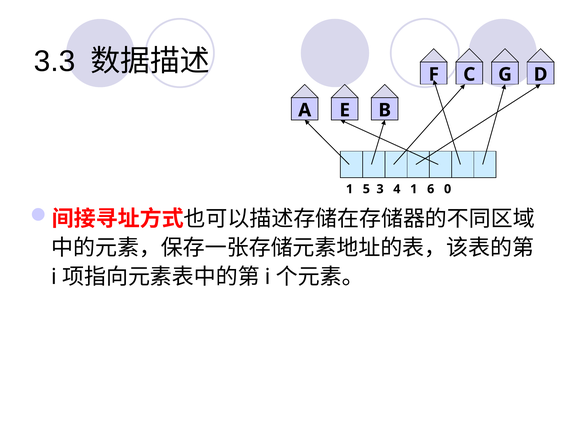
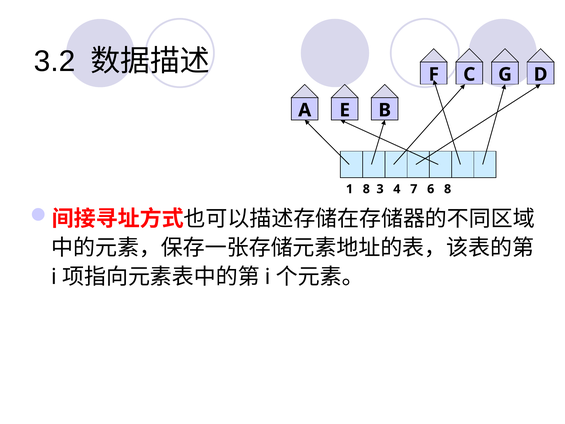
3.3: 3.3 -> 3.2
1 5: 5 -> 8
4 1: 1 -> 7
6 0: 0 -> 8
